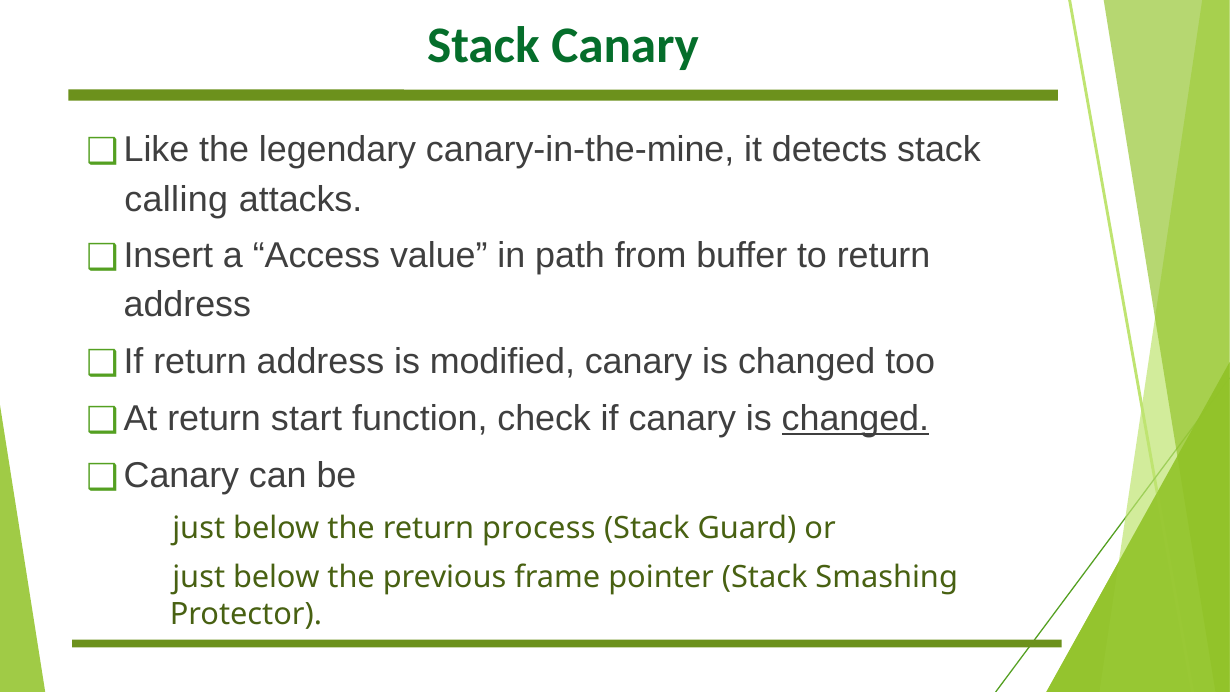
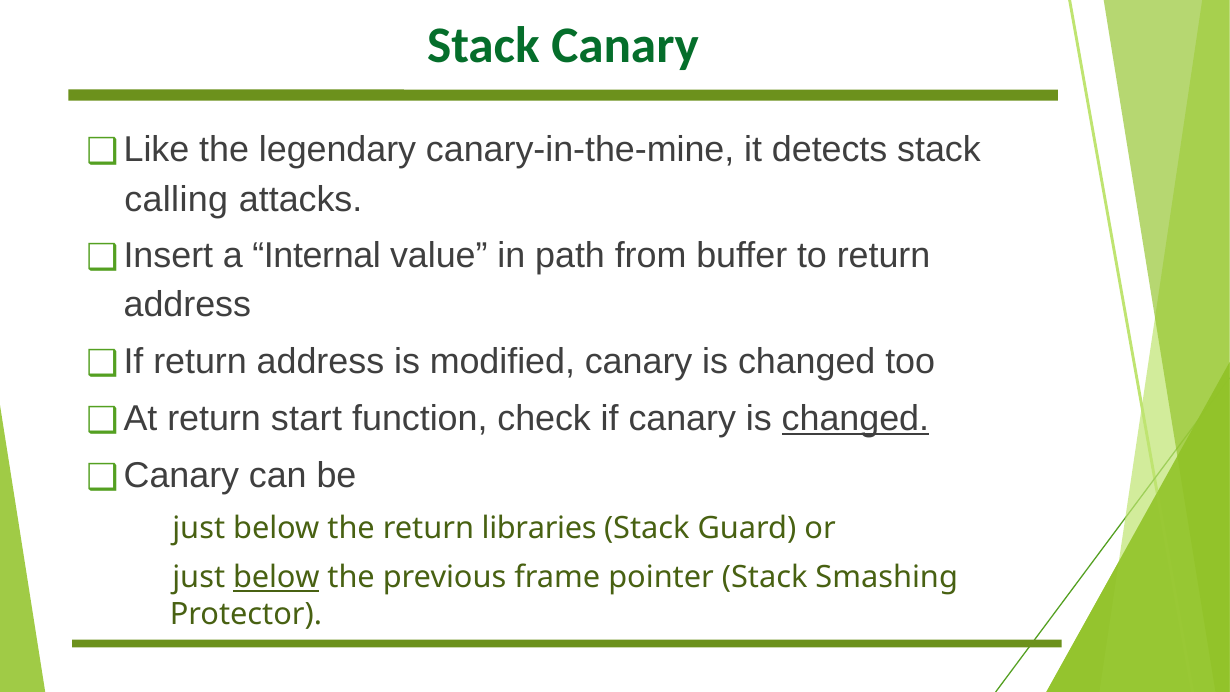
Access: Access -> Internal
process: process -> libraries
below at (276, 578) underline: none -> present
